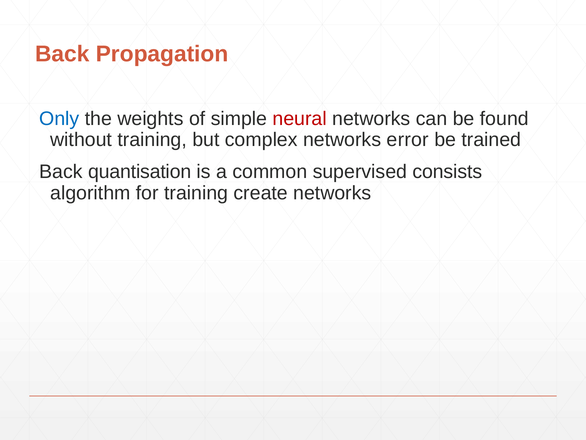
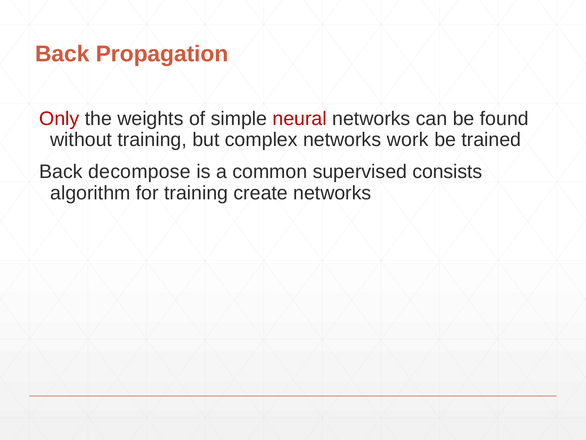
Only colour: blue -> red
error: error -> work
quantisation: quantisation -> decompose
